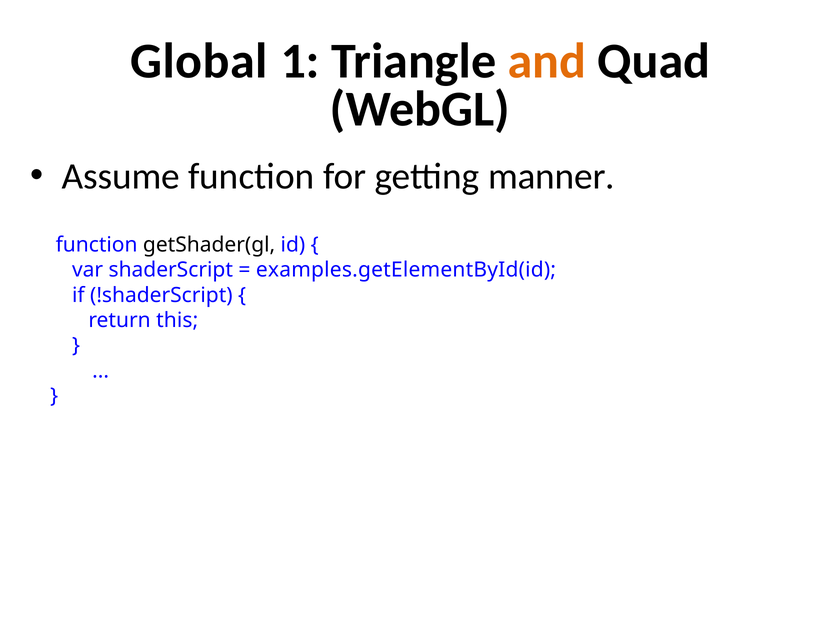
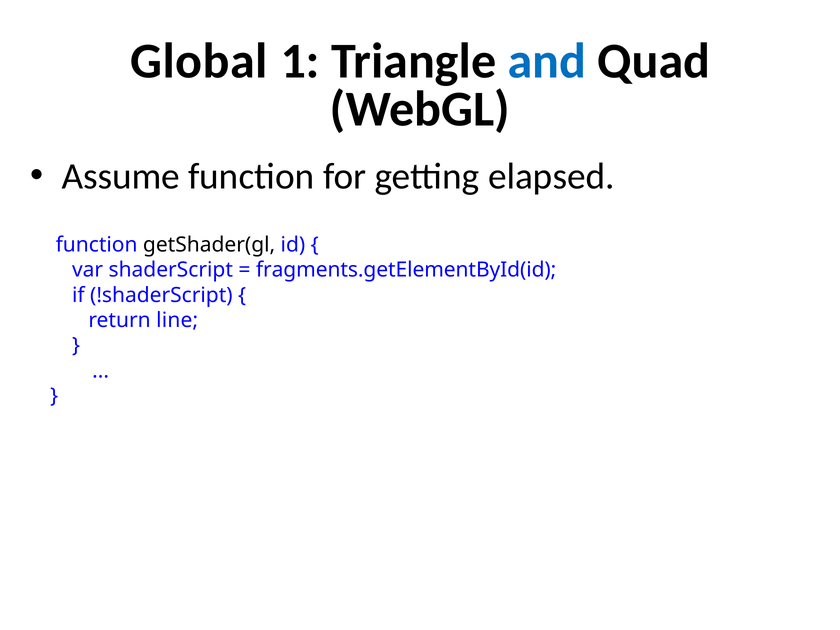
and colour: orange -> blue
manner: manner -> elapsed
examples.getElementById(id: examples.getElementById(id -> fragments.getElementById(id
this: this -> line
